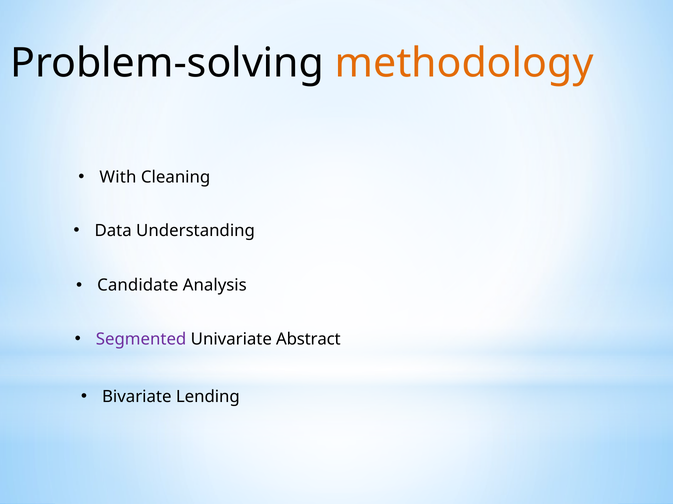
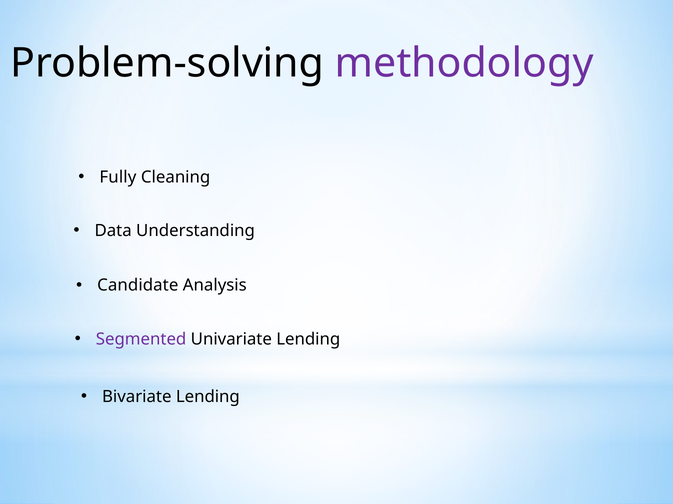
methodology colour: orange -> purple
With: With -> Fully
Univariate Abstract: Abstract -> Lending
